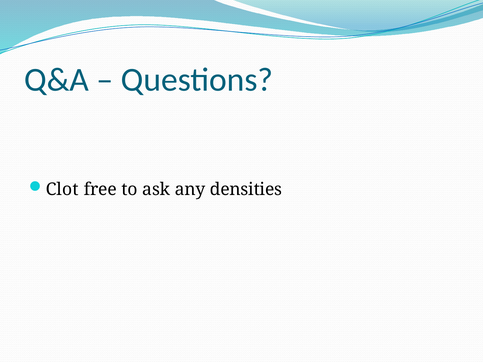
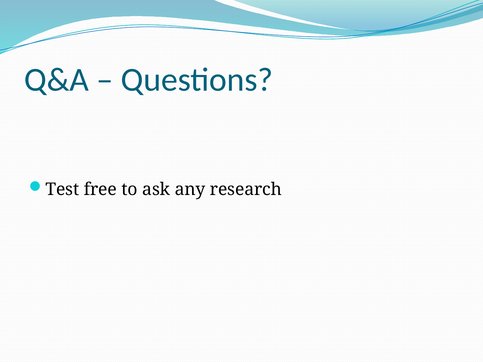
Clot: Clot -> Test
densities: densities -> research
